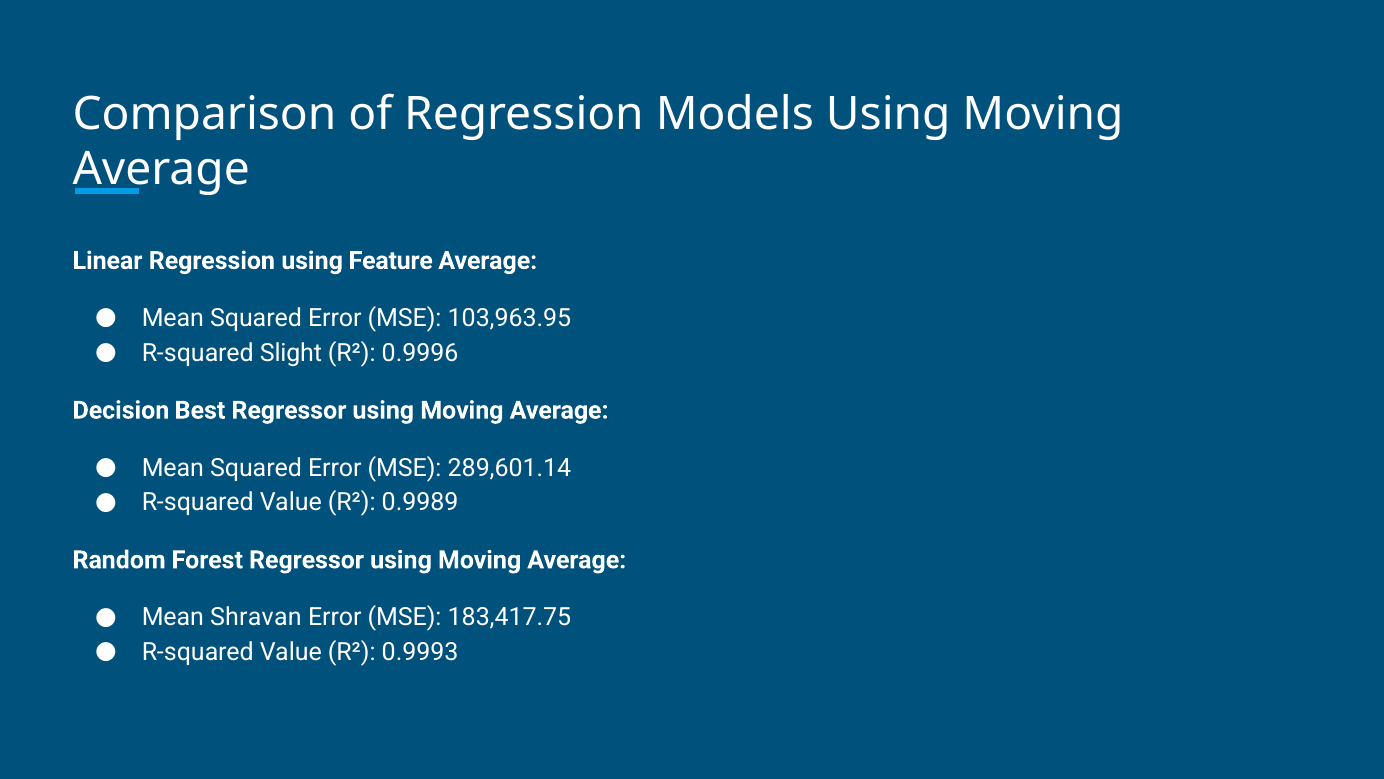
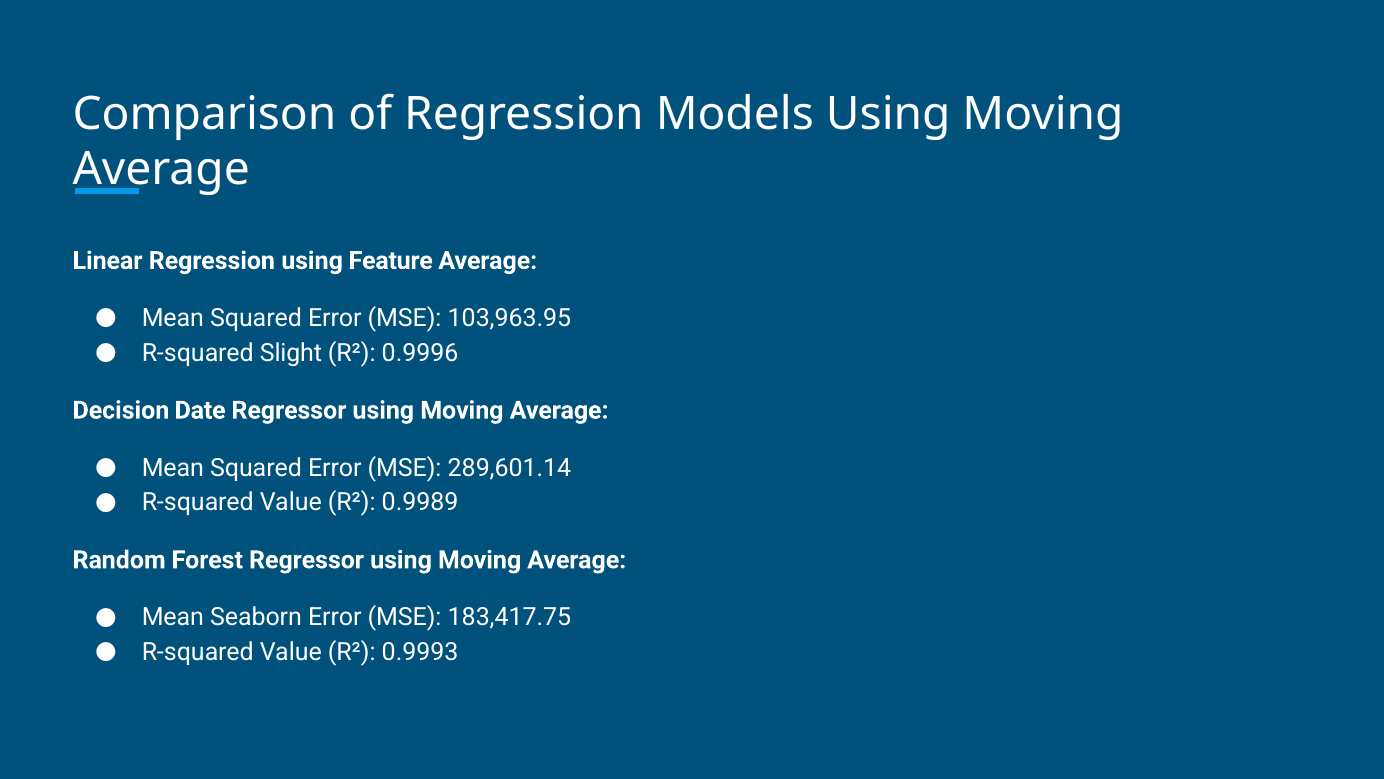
Best: Best -> Date
Shravan: Shravan -> Seaborn
